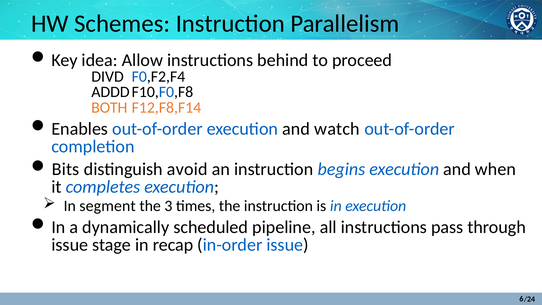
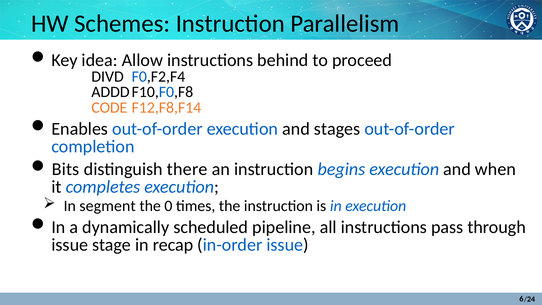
BOTH: BOTH -> CODE
watch: watch -> stages
avoid: avoid -> there
3: 3 -> 0
